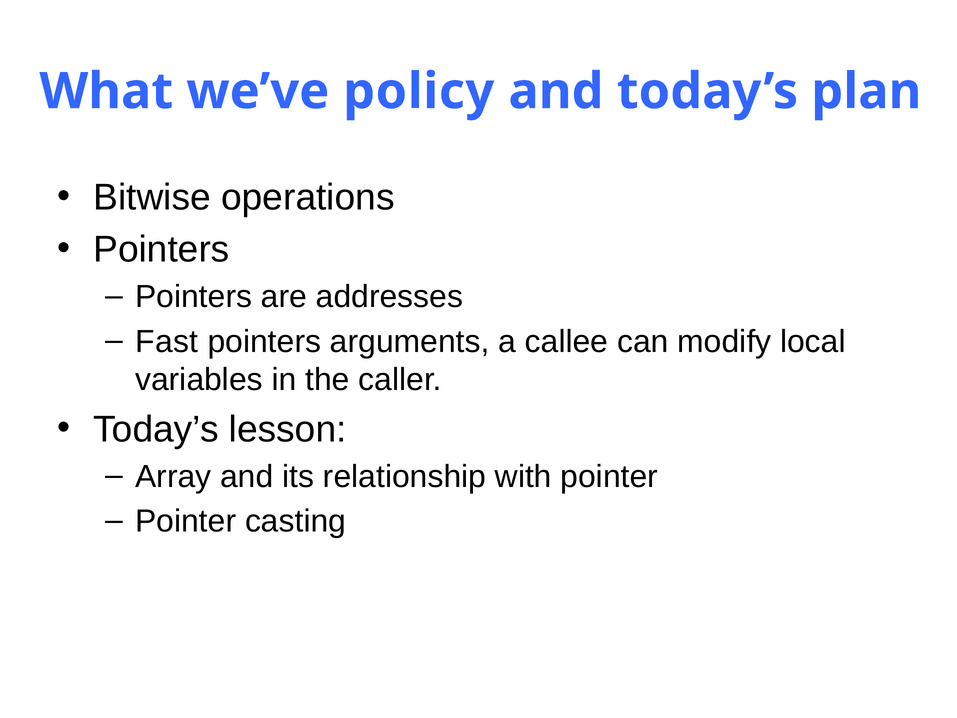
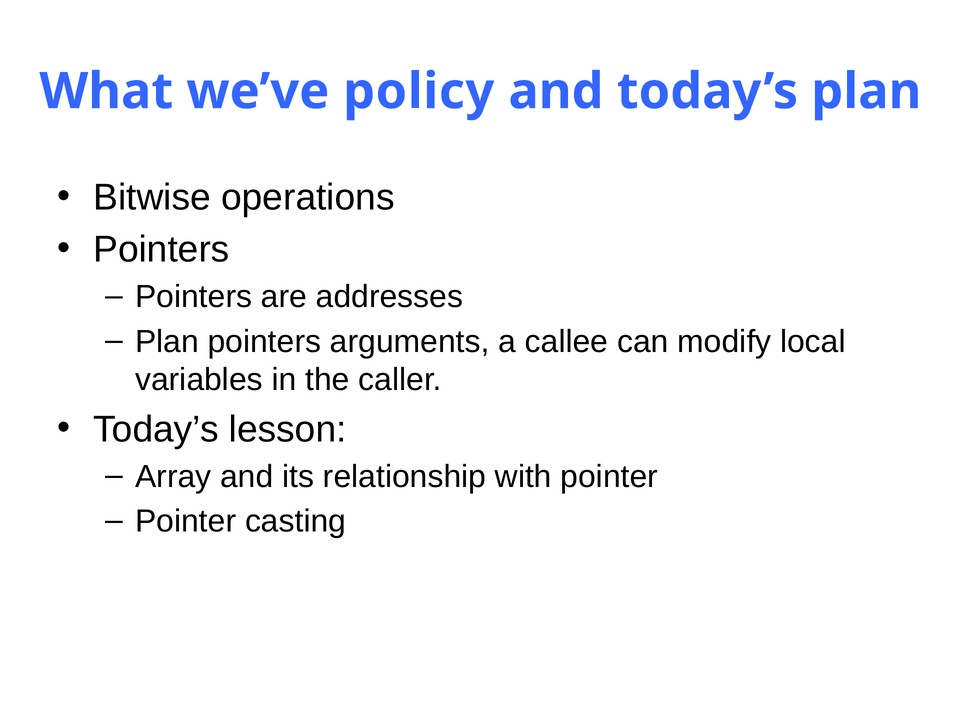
Fast at (167, 341): Fast -> Plan
